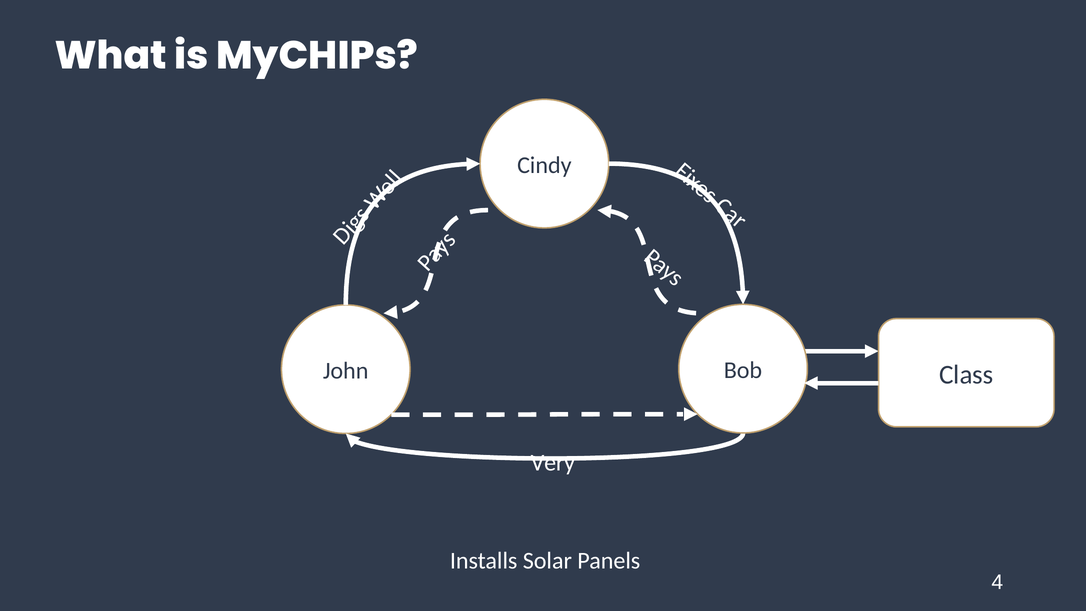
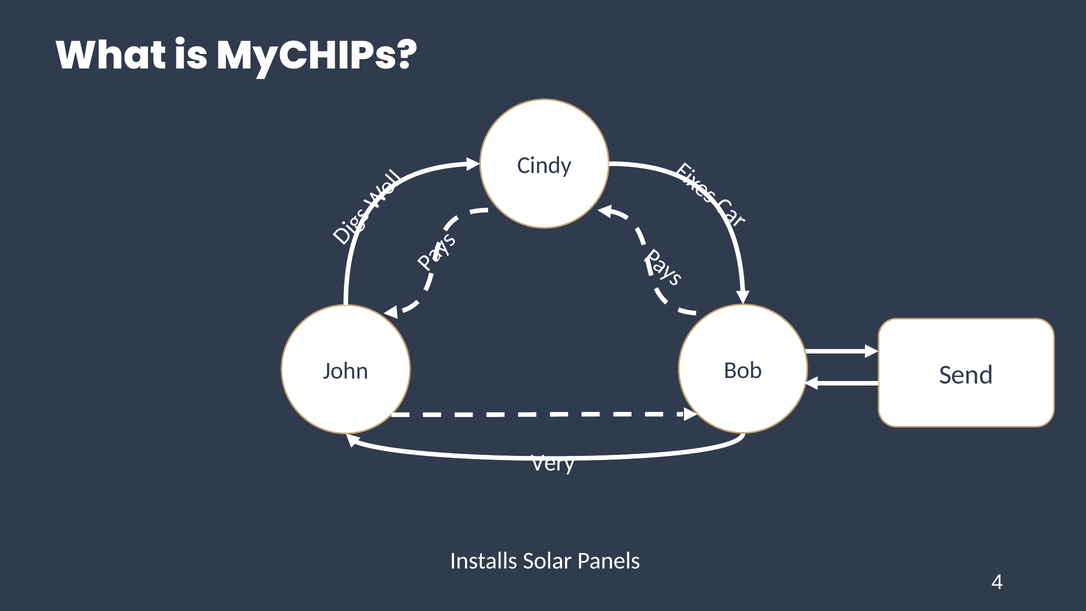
Class: Class -> Send
